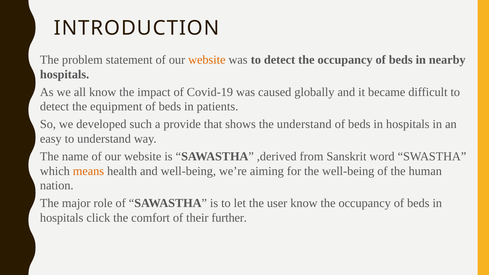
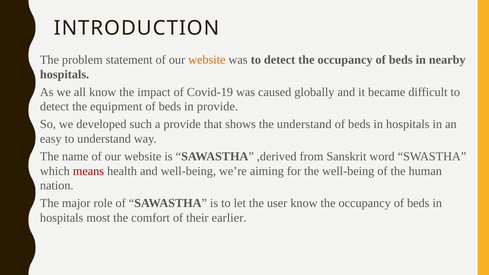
in patients: patients -> provide
means colour: orange -> red
click: click -> most
further: further -> earlier
